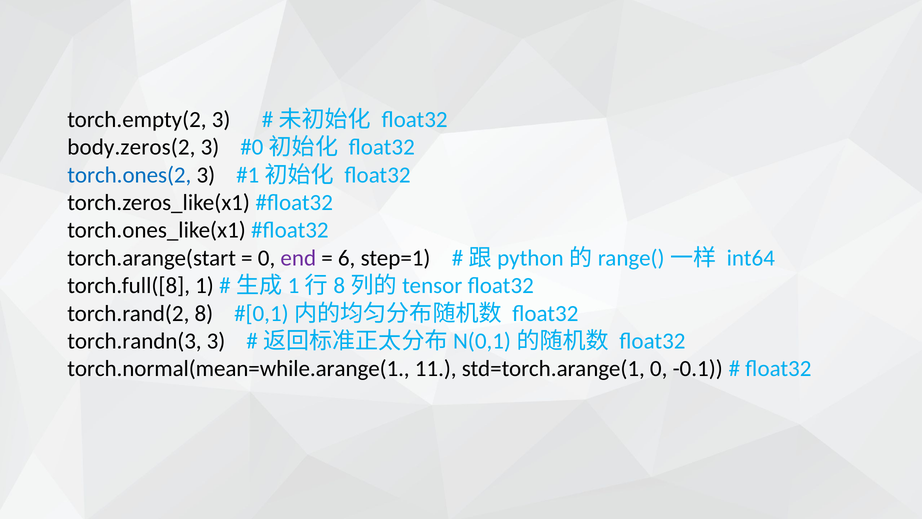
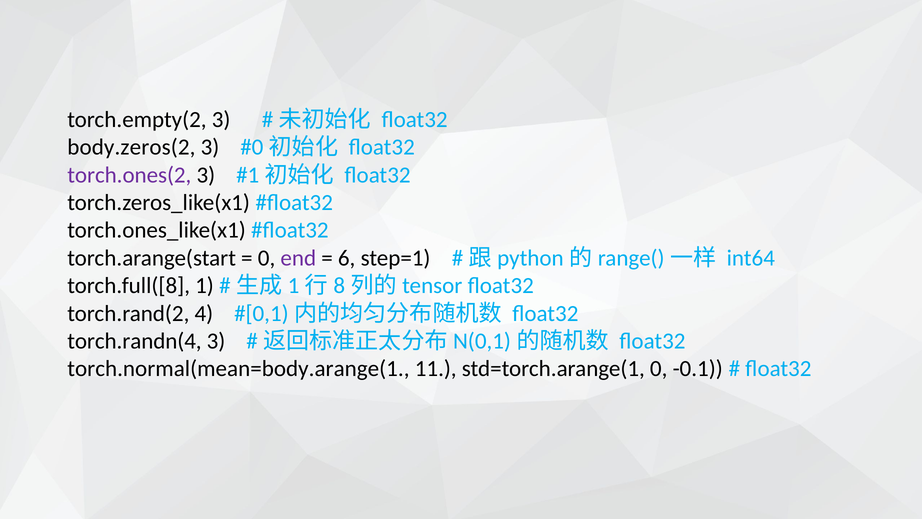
torch.ones(2 colour: blue -> purple
8: 8 -> 4
torch.randn(3: torch.randn(3 -> torch.randn(4
torch.normal(mean=while.arange(1: torch.normal(mean=while.arange(1 -> torch.normal(mean=body.arange(1
